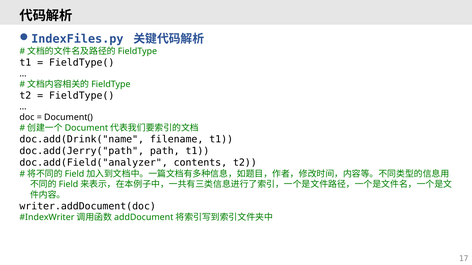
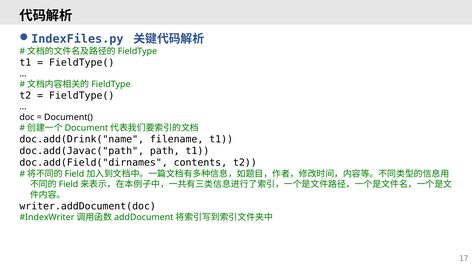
doc.add(Jerry("path: doc.add(Jerry("path -> doc.add(Javac("path
doc.add(Field("analyzer: doc.add(Field("analyzer -> doc.add(Field("dirnames
